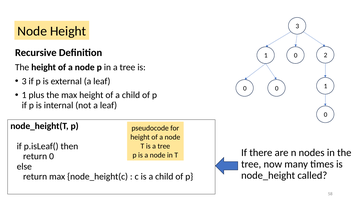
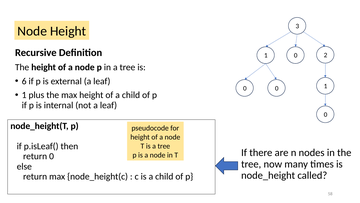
3 at (24, 81): 3 -> 6
